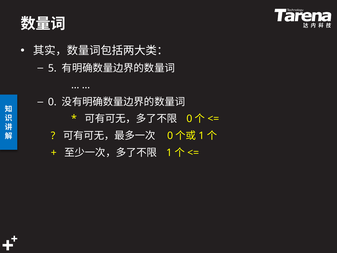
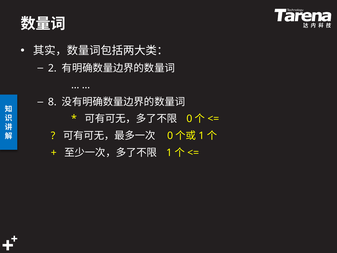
5: 5 -> 2
0 at (52, 102): 0 -> 8
